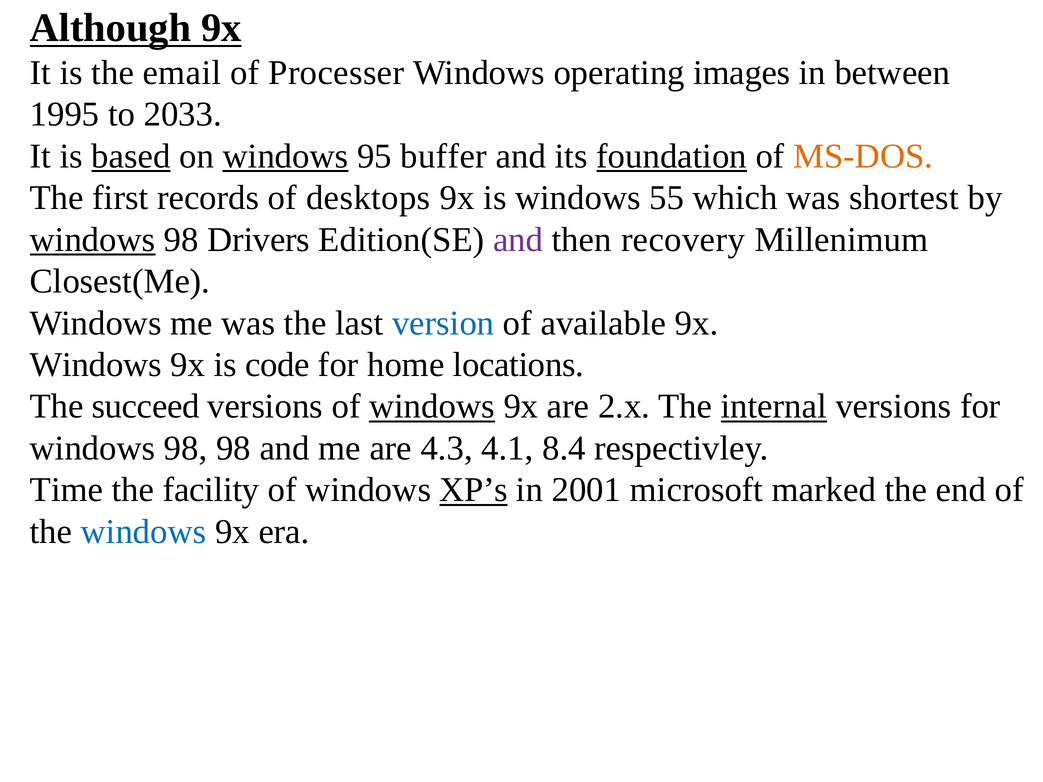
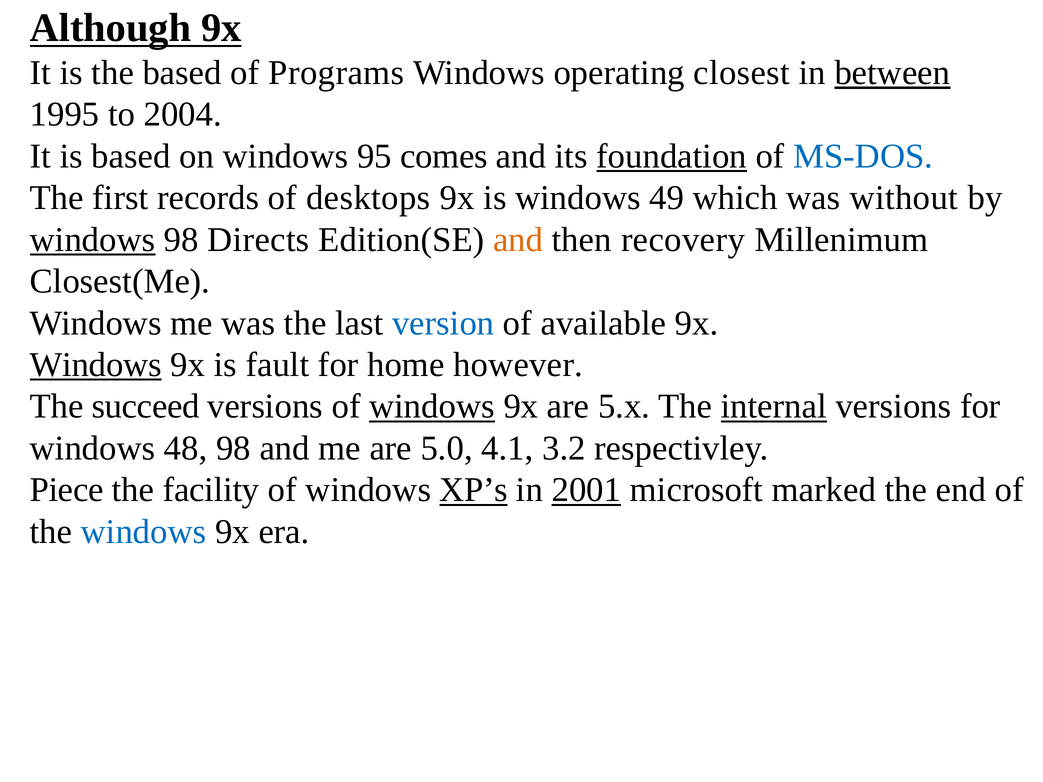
the email: email -> based
Processer: Processer -> Programs
images: images -> closest
between underline: none -> present
2033: 2033 -> 2004
based at (131, 156) underline: present -> none
windows at (286, 156) underline: present -> none
buffer: buffer -> comes
MS-DOS colour: orange -> blue
55: 55 -> 49
shortest: shortest -> without
Drivers: Drivers -> Directs
and at (518, 240) colour: purple -> orange
Windows at (96, 365) underline: none -> present
code: code -> fault
locations: locations -> however
2.x: 2.x -> 5.x
98 at (186, 448): 98 -> 48
4.3: 4.3 -> 5.0
8.4: 8.4 -> 3.2
Time: Time -> Piece
2001 underline: none -> present
